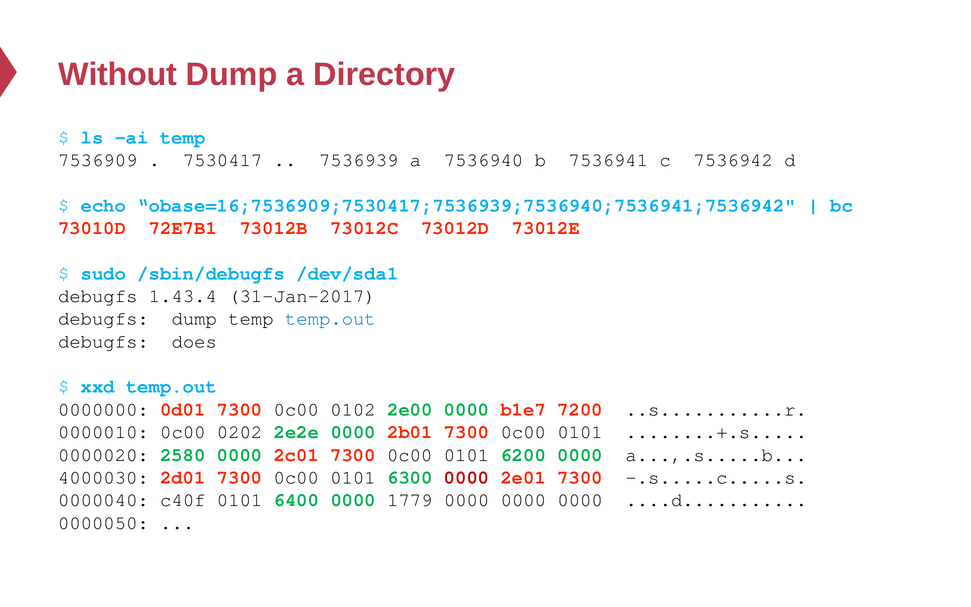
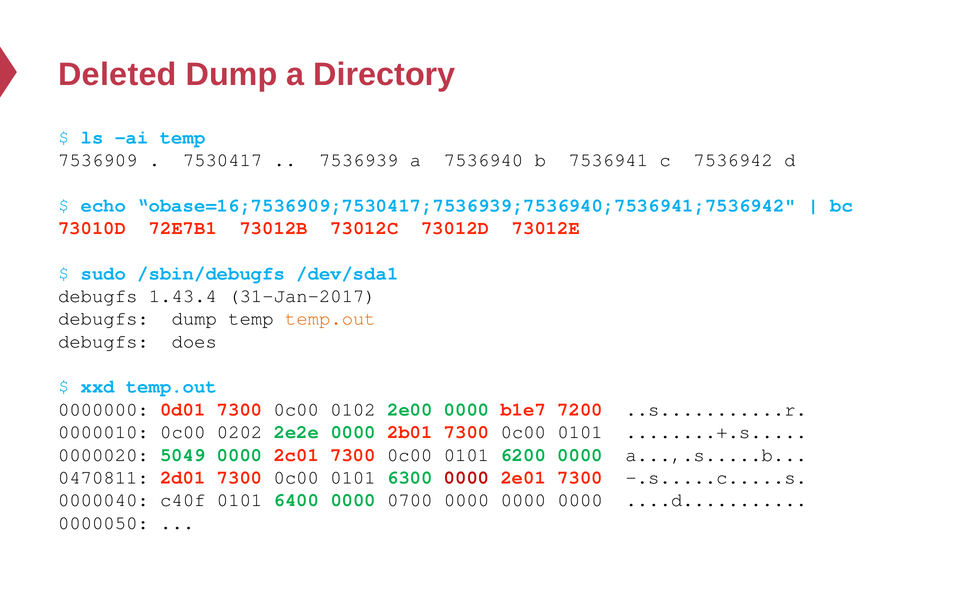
Without: Without -> Deleted
temp.out at (330, 319) colour: blue -> orange
2580: 2580 -> 5049
4000030: 4000030 -> 0470811
1779: 1779 -> 0700
